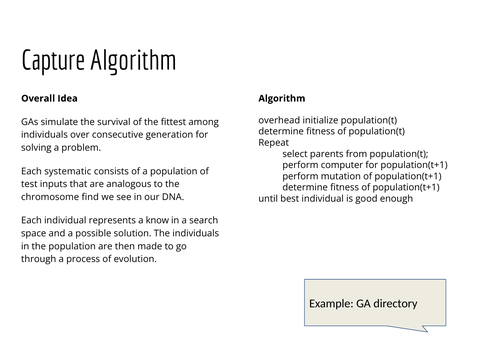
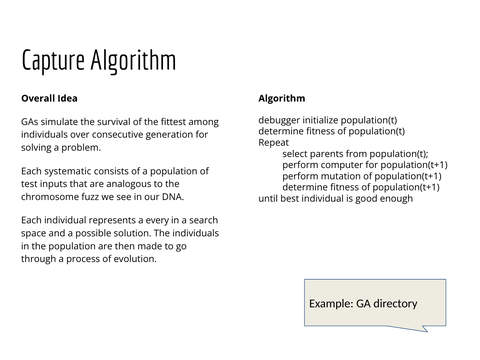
overhead: overhead -> debugger
find: find -> fuzz
know: know -> every
